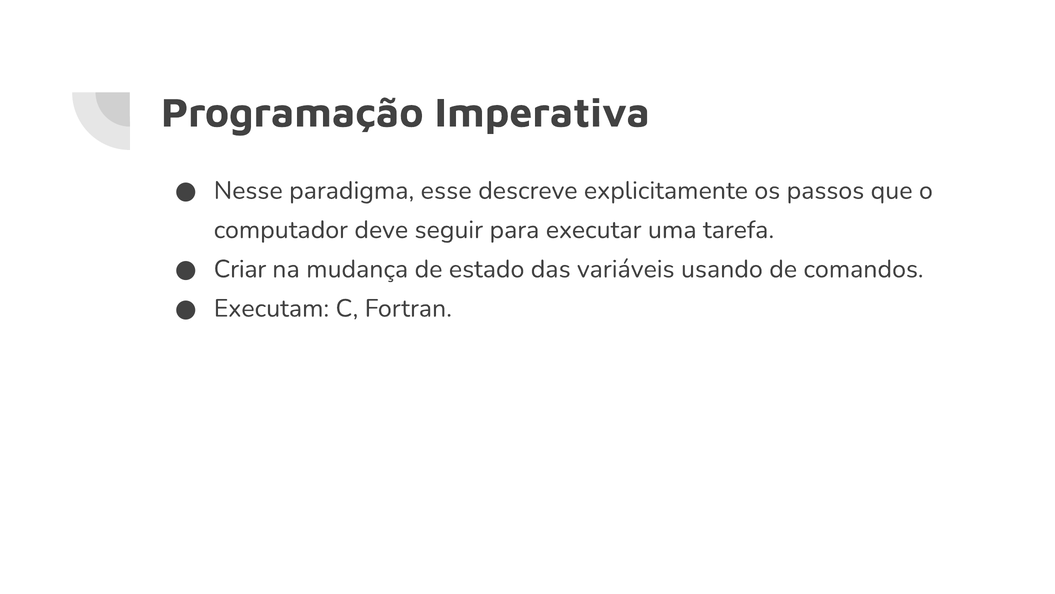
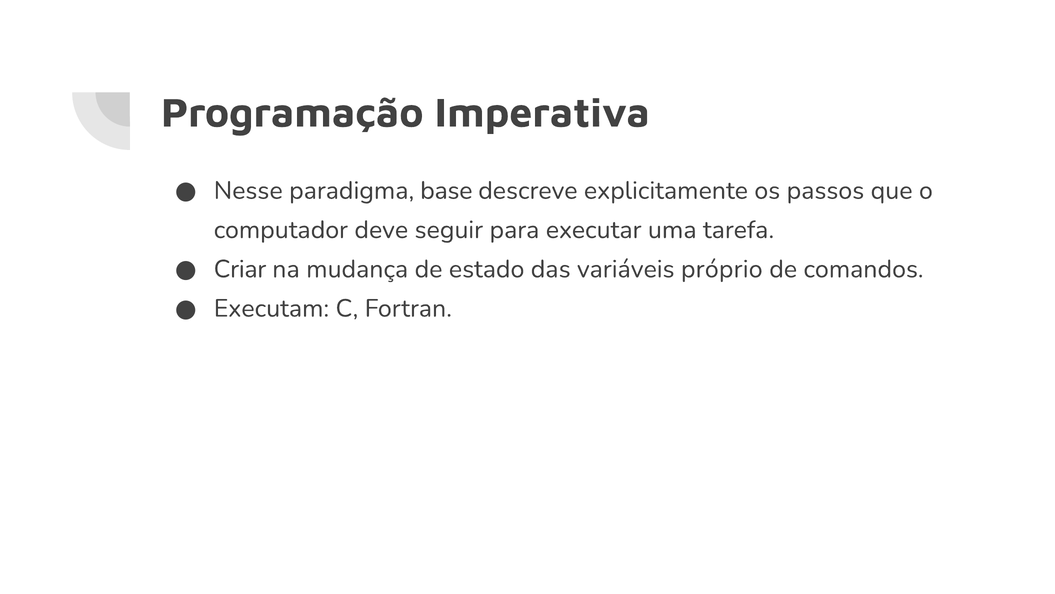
esse: esse -> base
usando: usando -> próprio
